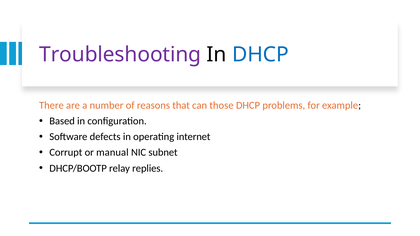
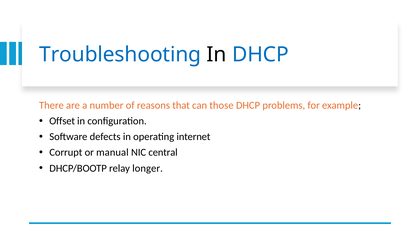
Troubleshooting colour: purple -> blue
Based: Based -> Offset
subnet: subnet -> central
replies: replies -> longer
